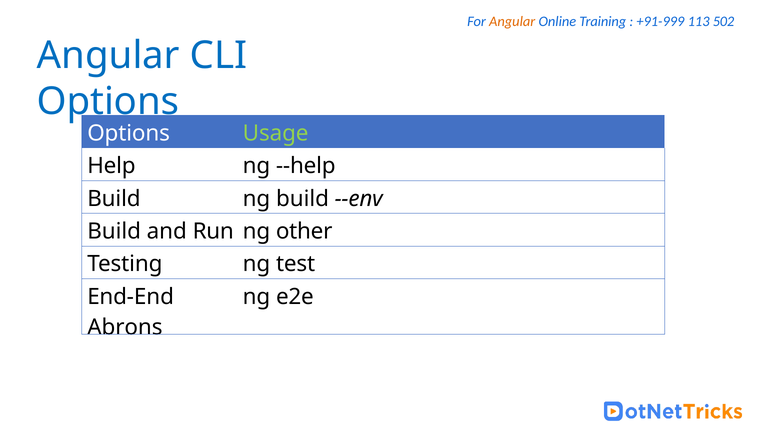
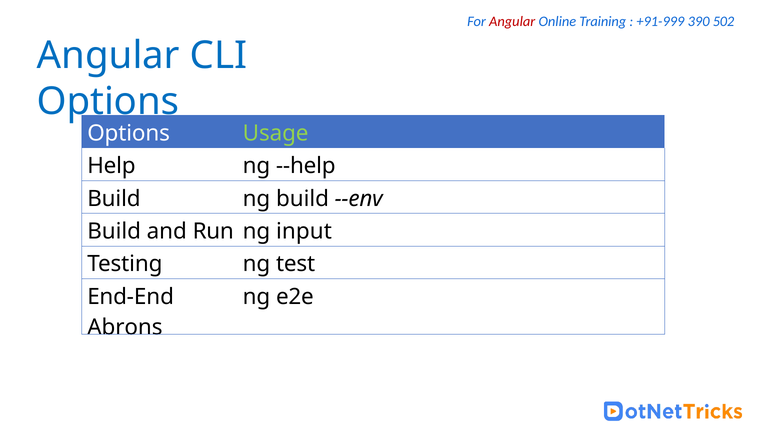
Angular at (512, 21) colour: orange -> red
113: 113 -> 390
other: other -> input
